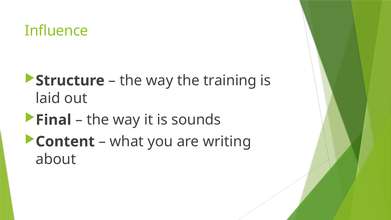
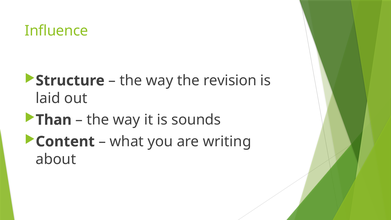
training: training -> revision
Final: Final -> Than
